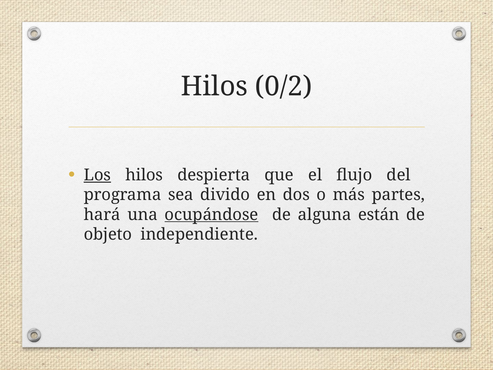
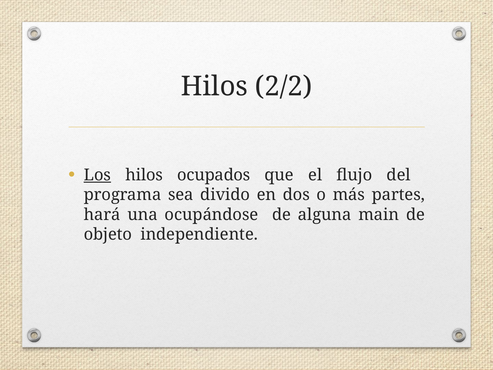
0/2: 0/2 -> 2/2
despierta: despierta -> ocupados
ocupándose underline: present -> none
están: están -> main
